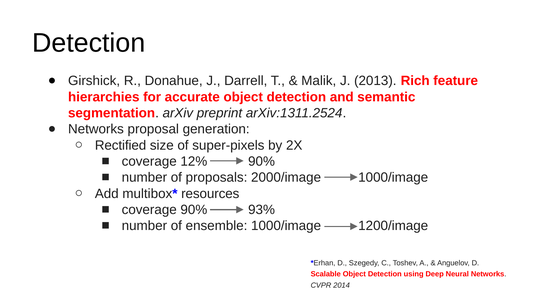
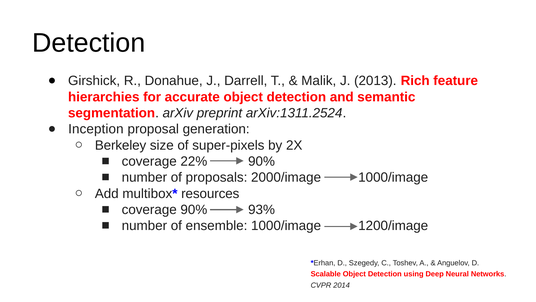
Networks at (96, 129): Networks -> Inception
Rectified: Rectified -> Berkeley
12%: 12% -> 22%
